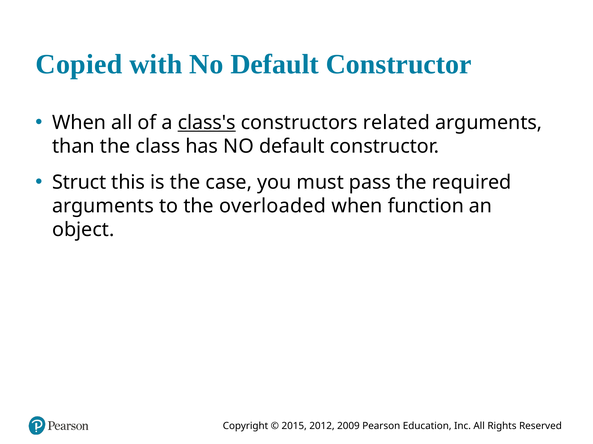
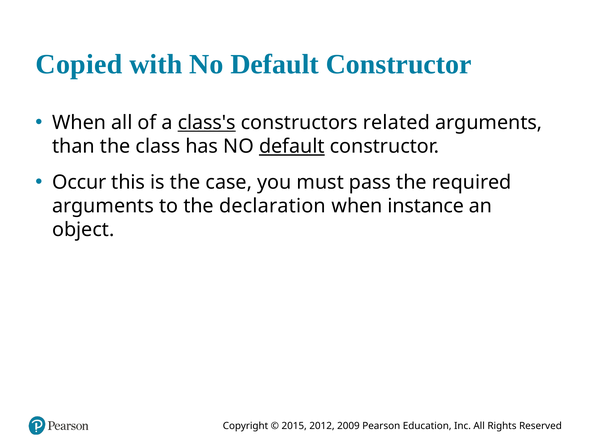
default at (292, 147) underline: none -> present
Struct: Struct -> Occur
overloaded: overloaded -> declaration
function: function -> instance
